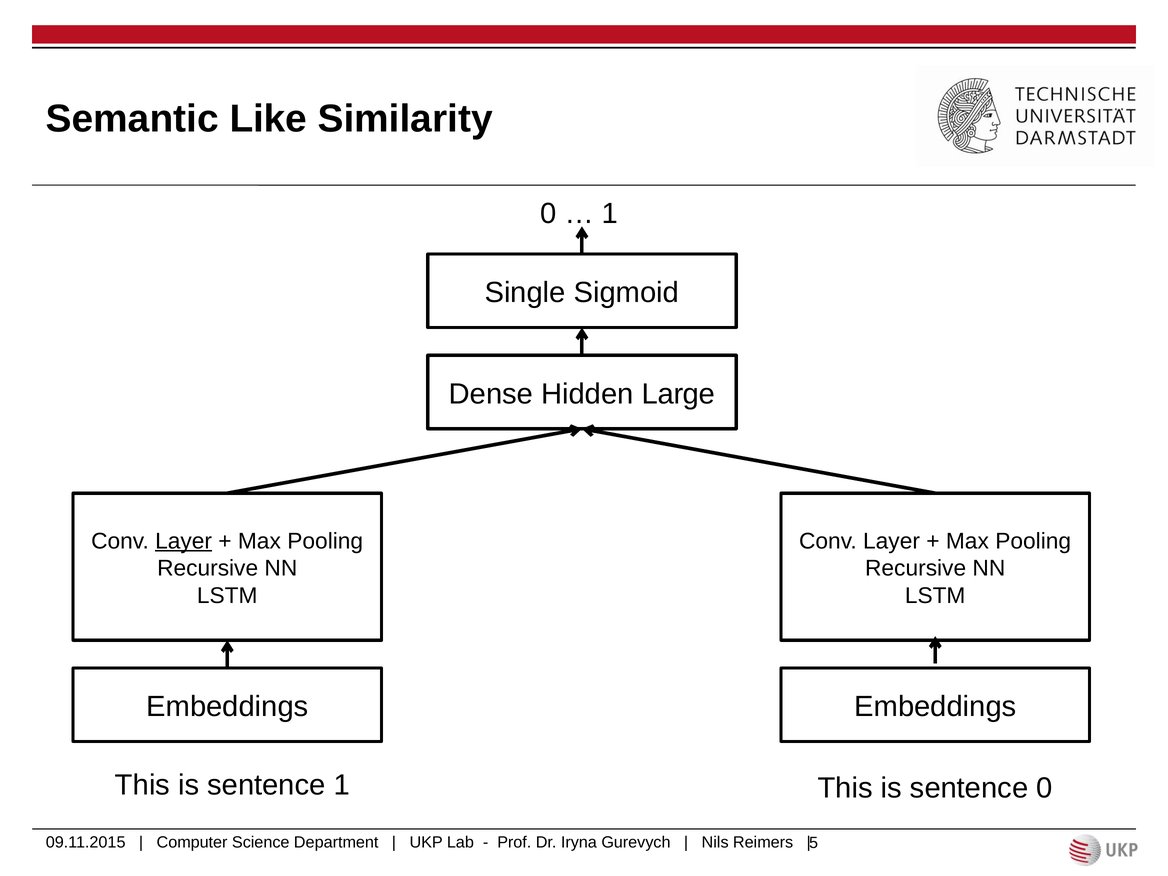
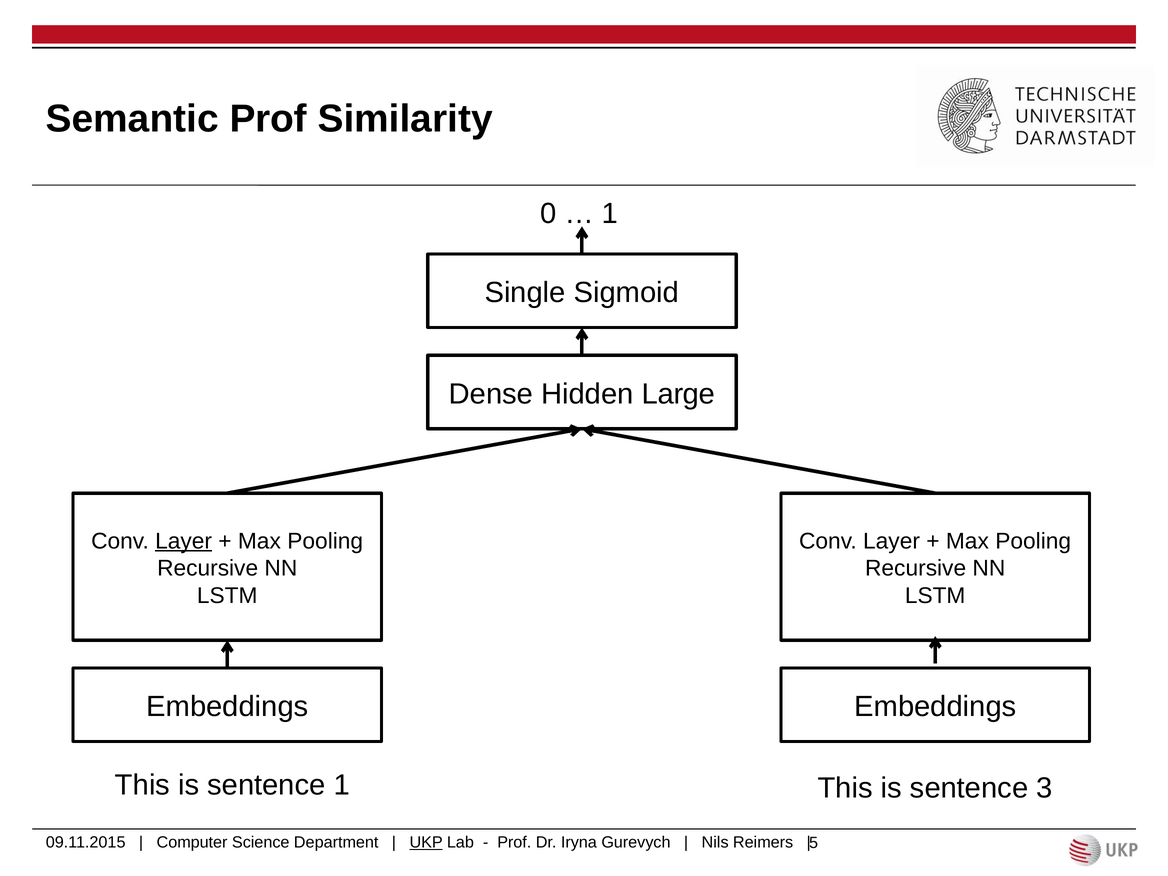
Semantic Like: Like -> Prof
sentence 0: 0 -> 3
UKP underline: none -> present
